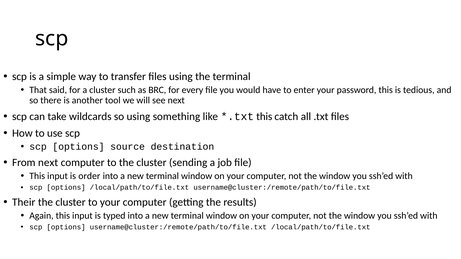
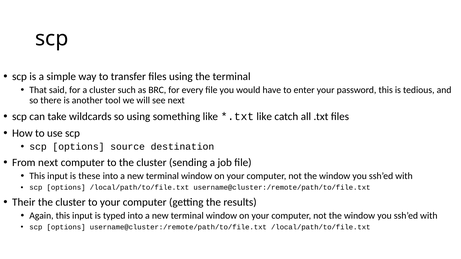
this at (264, 117): this -> like
order: order -> these
